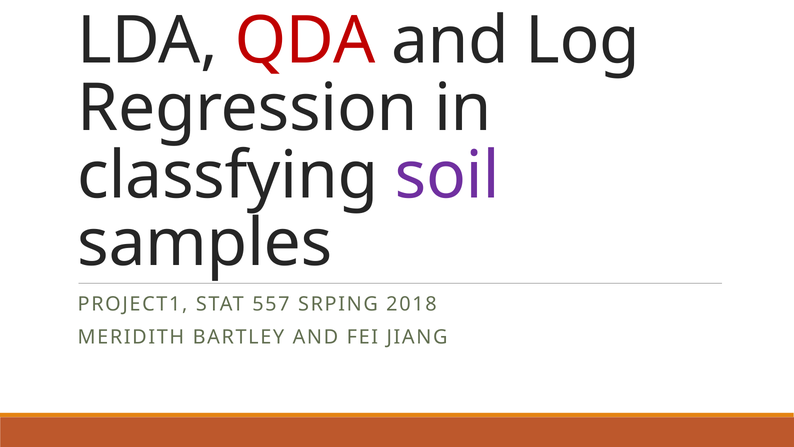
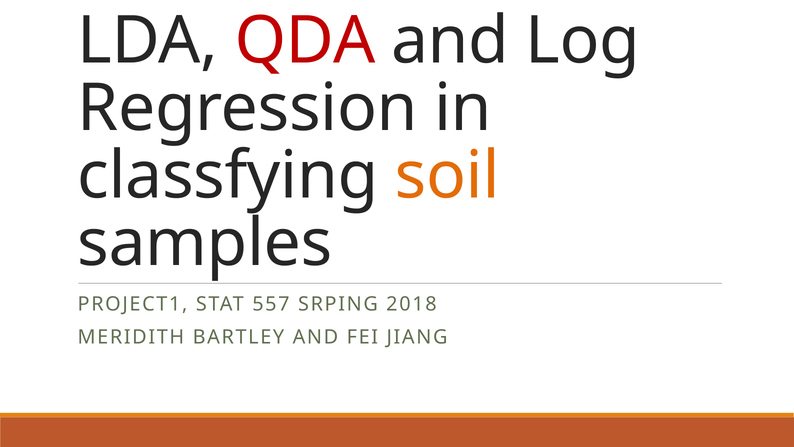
soil colour: purple -> orange
